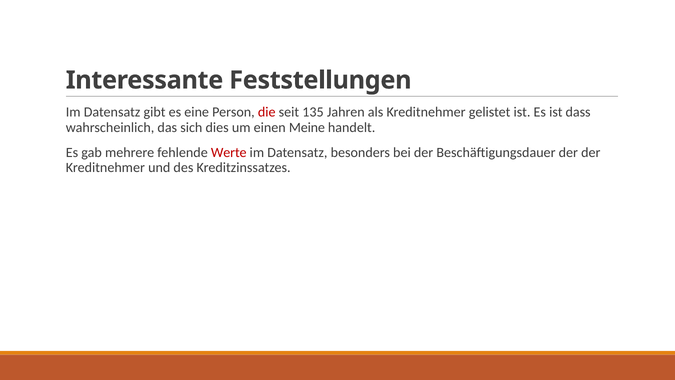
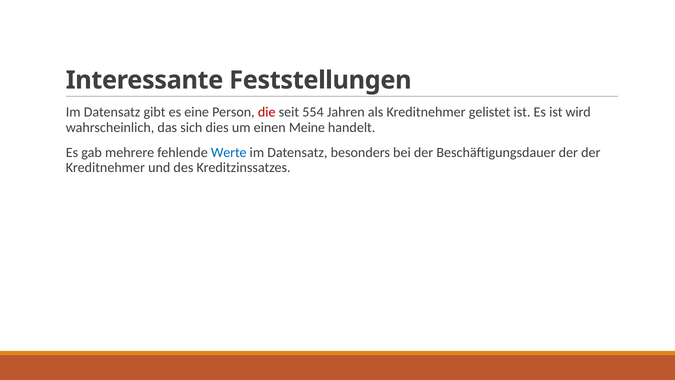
135: 135 -> 554
dass: dass -> wird
Werte colour: red -> blue
